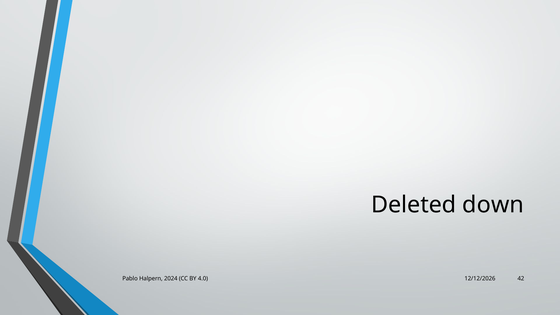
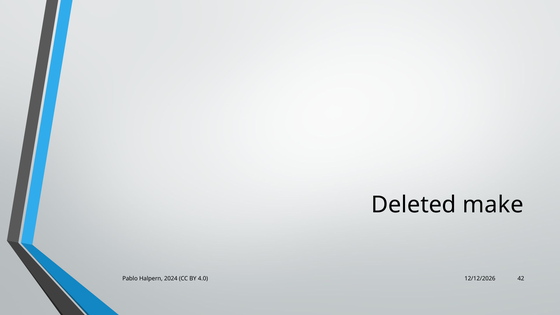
down: down -> make
